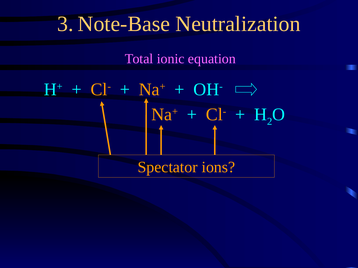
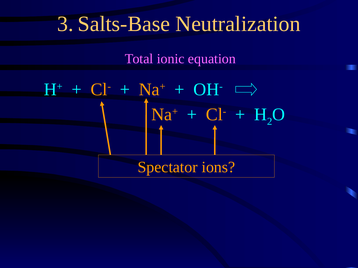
Note-Base: Note-Base -> Salts-Base
